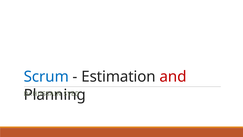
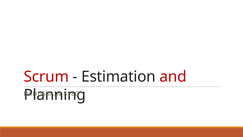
Scrum colour: blue -> red
